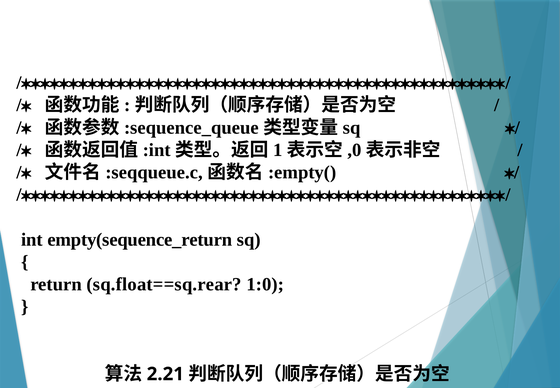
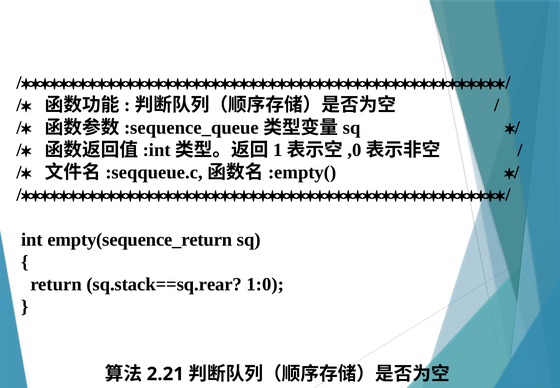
sq.float==sq.rear: sq.float==sq.rear -> sq.stack==sq.rear
